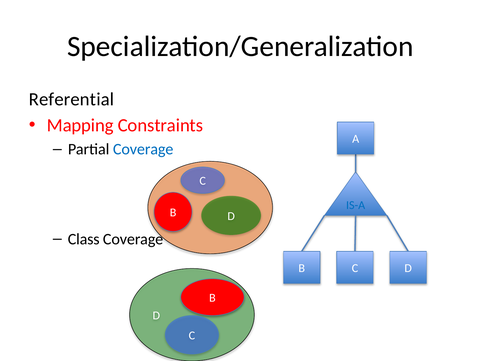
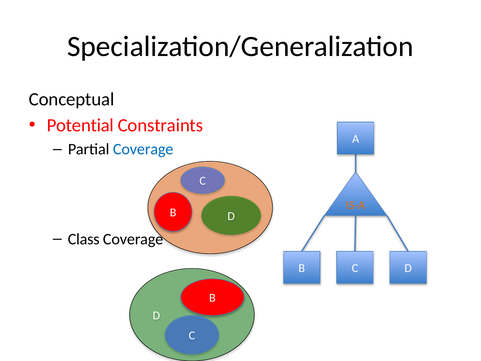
Referential: Referential -> Conceptual
Mapping: Mapping -> Potential
IS-A colour: blue -> orange
